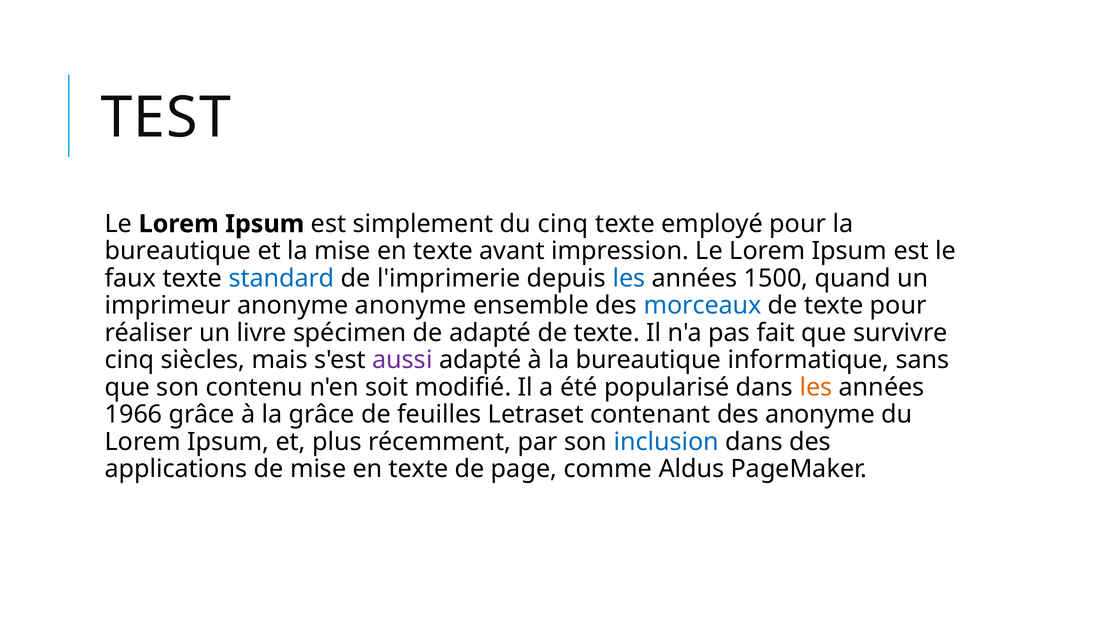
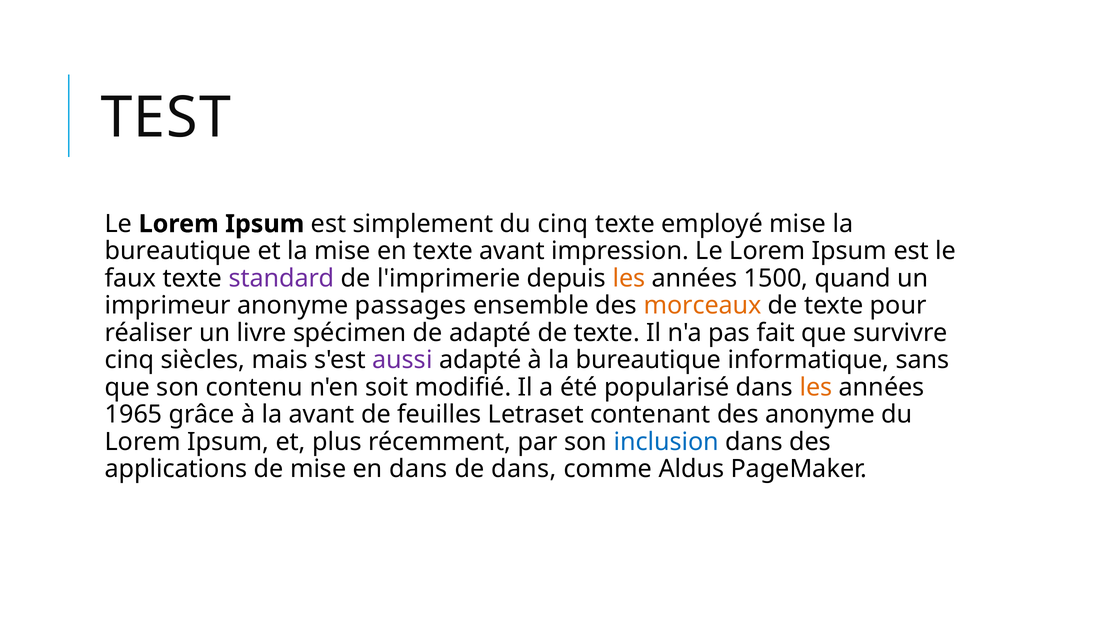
employé pour: pour -> mise
standard colour: blue -> purple
les at (629, 278) colour: blue -> orange
anonyme anonyme: anonyme -> passages
morceaux colour: blue -> orange
1966: 1966 -> 1965
la grâce: grâce -> avant
de mise en texte: texte -> dans
de page: page -> dans
